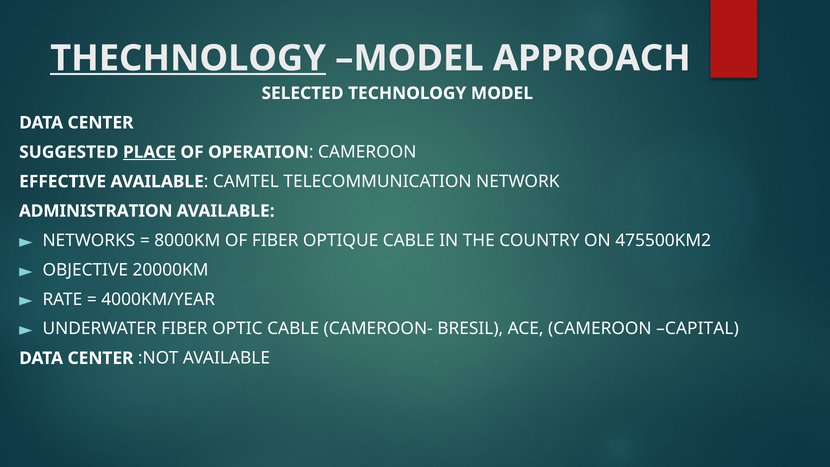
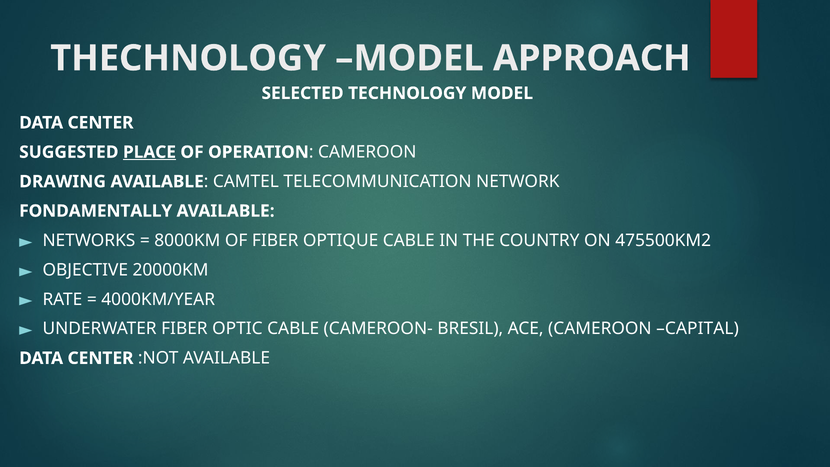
THECHNOLOGY underline: present -> none
EFFECTIVE: EFFECTIVE -> DRAWING
ADMINISTRATION: ADMINISTRATION -> FONDAMENTALLY
